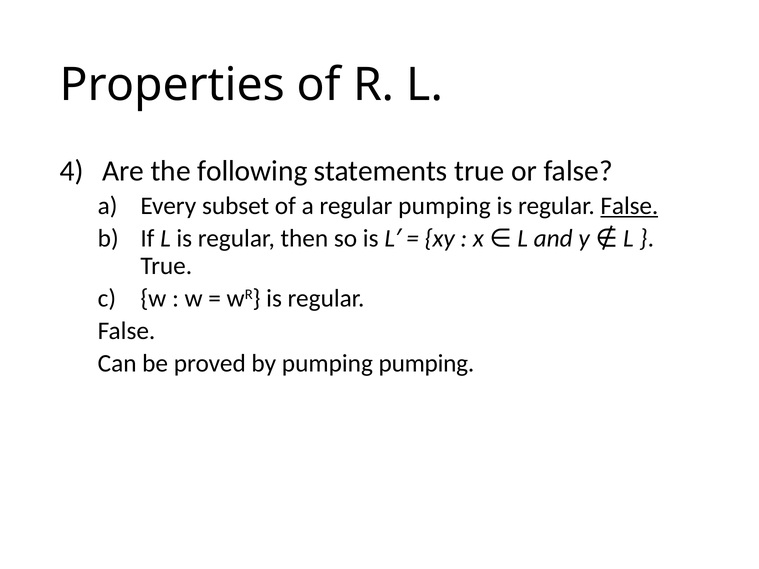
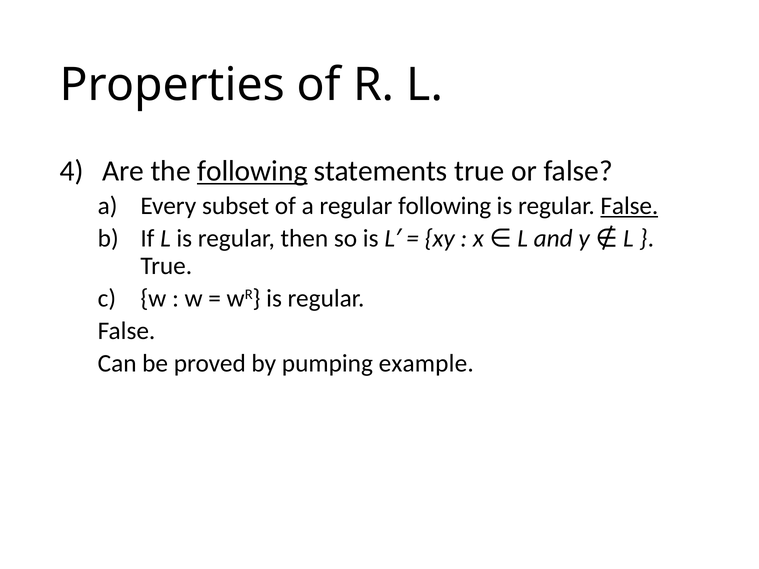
following at (252, 171) underline: none -> present
regular pumping: pumping -> following
pumping pumping: pumping -> example
